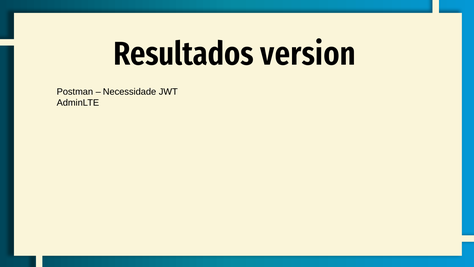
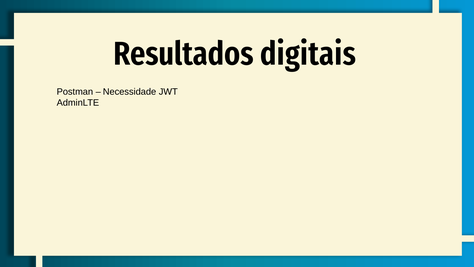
version: version -> digitais
